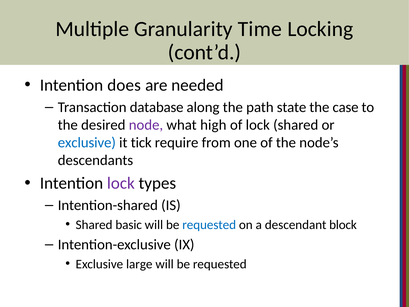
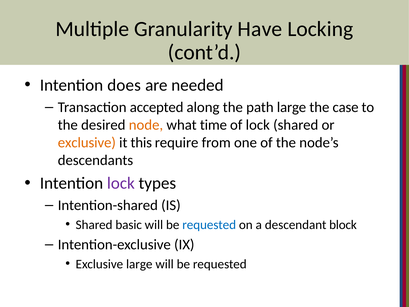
Time: Time -> Have
database: database -> accepted
path state: state -> large
node colour: purple -> orange
high: high -> time
exclusive at (87, 143) colour: blue -> orange
tick: tick -> this
